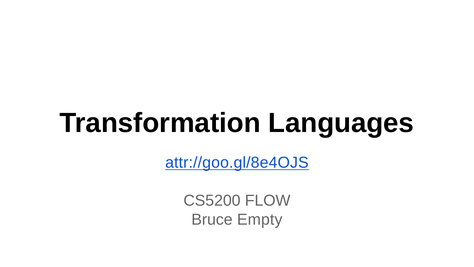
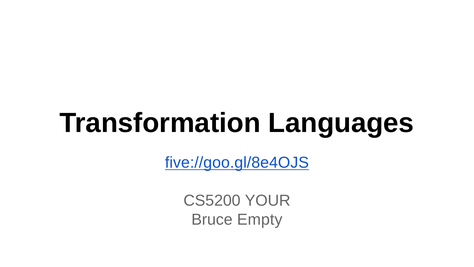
attr://goo.gl/8e4OJS: attr://goo.gl/8e4OJS -> five://goo.gl/8e4OJS
FLOW: FLOW -> YOUR
